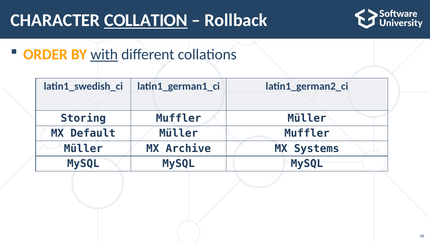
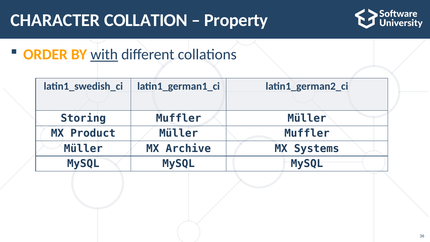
COLLATION underline: present -> none
Rollback: Rollback -> Property
Default: Default -> Product
